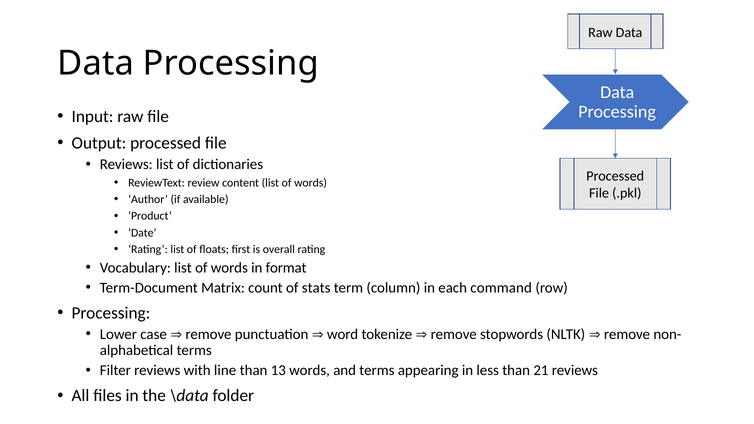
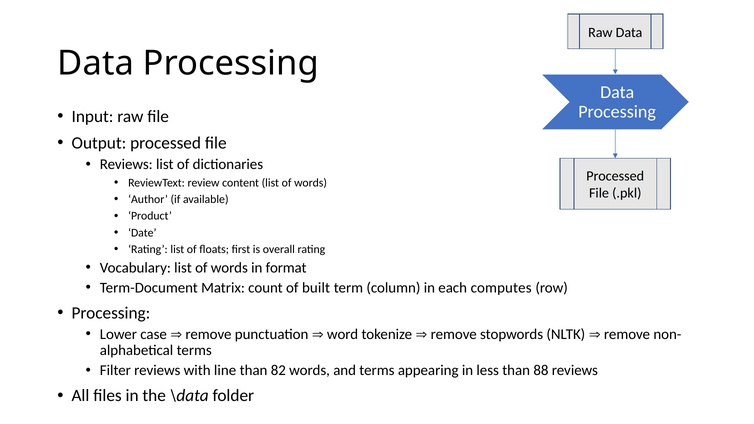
stats: stats -> built
command: command -> computes
13: 13 -> 82
21: 21 -> 88
